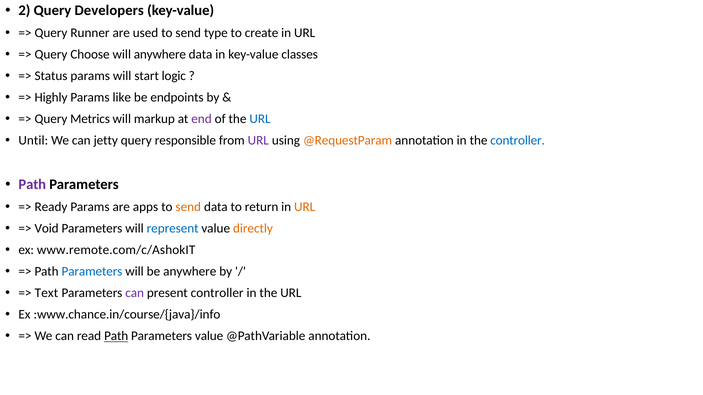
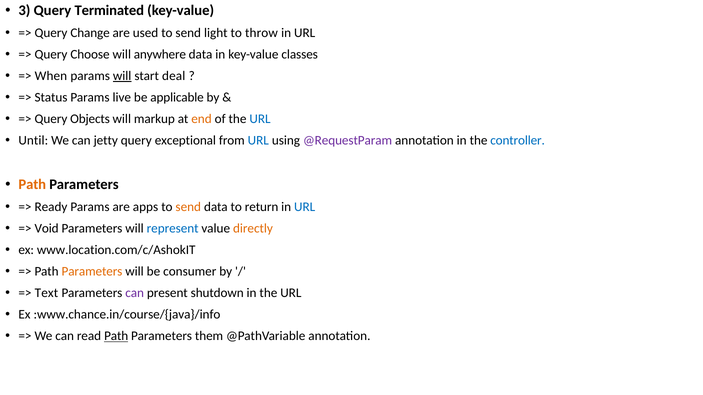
2: 2 -> 3
Developers: Developers -> Terminated
Runner: Runner -> Change
type: type -> light
create: create -> throw
Status: Status -> When
will at (122, 76) underline: none -> present
logic: logic -> deal
Highly: Highly -> Status
like: like -> live
endpoints: endpoints -> applicable
Metrics: Metrics -> Objects
end colour: purple -> orange
responsible: responsible -> exceptional
URL at (258, 141) colour: purple -> blue
@RequestParam colour: orange -> purple
Path at (32, 185) colour: purple -> orange
URL at (305, 207) colour: orange -> blue
www.remote.com/c/AshokIT: www.remote.com/c/AshokIT -> www.location.com/c/AshokIT
Parameters at (92, 272) colour: blue -> orange
be anywhere: anywhere -> consumer
present controller: controller -> shutdown
Parameters value: value -> them
